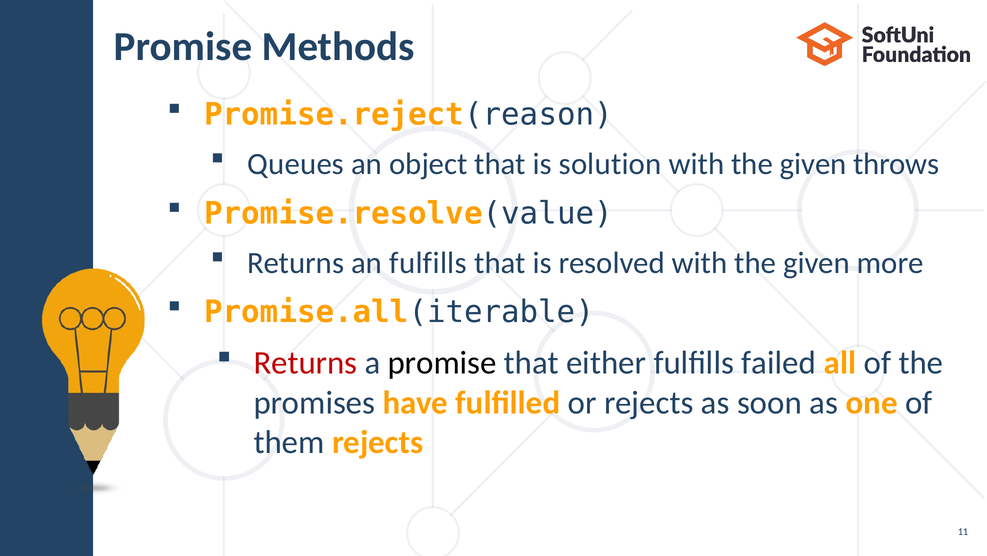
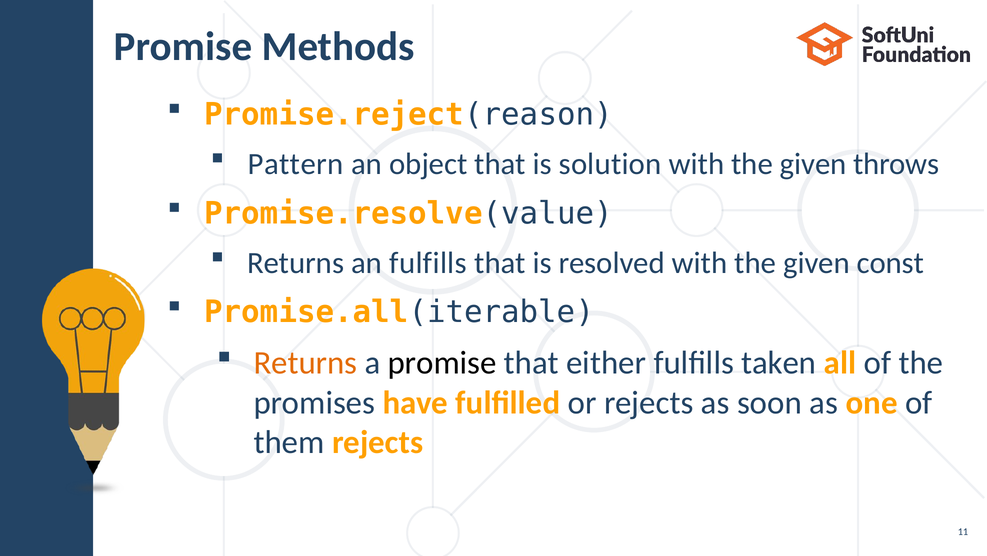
Queues: Queues -> Pattern
more: more -> const
Returns at (305, 363) colour: red -> orange
failed: failed -> taken
